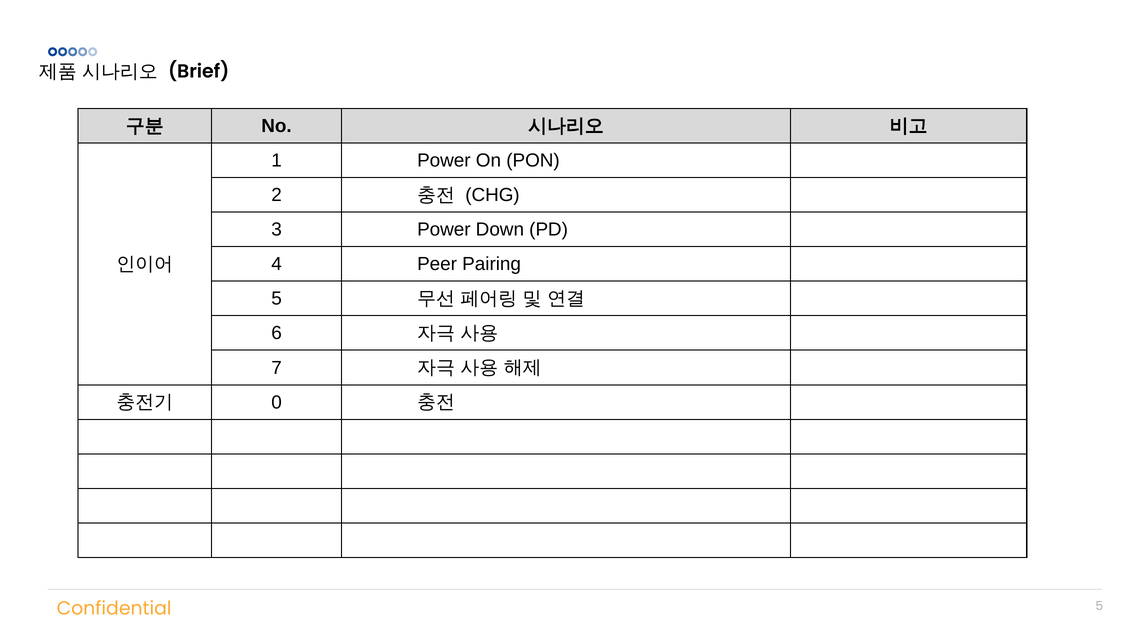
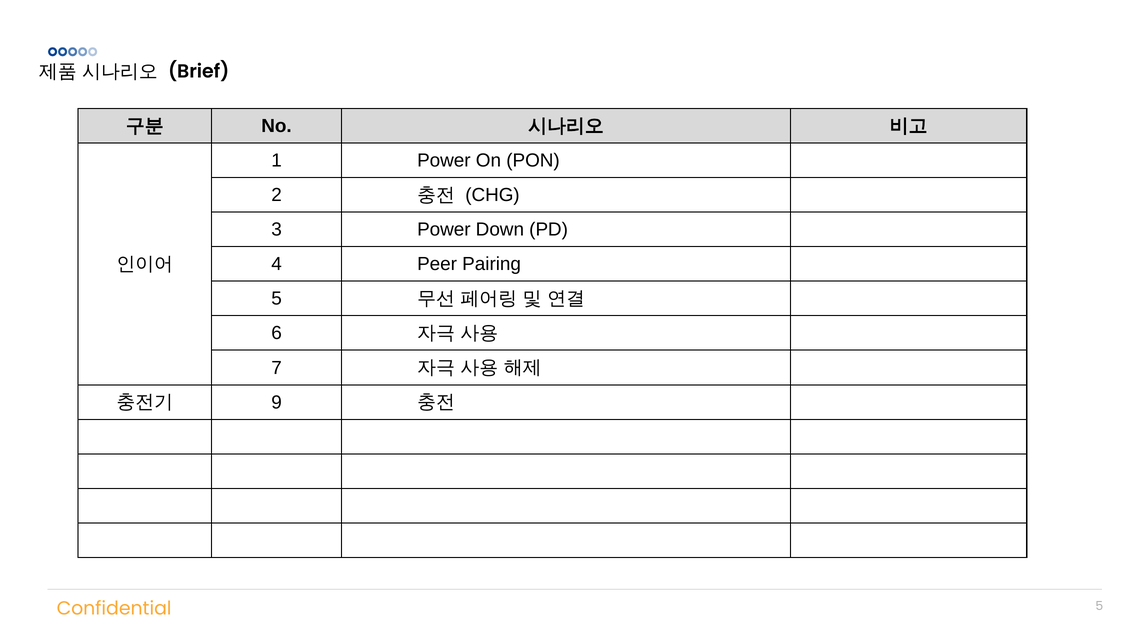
0: 0 -> 9
